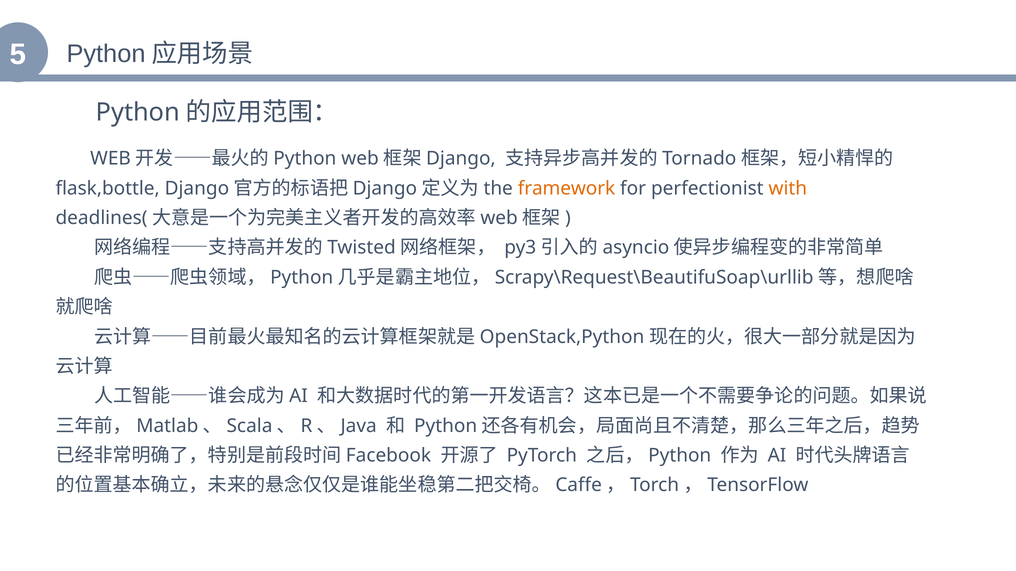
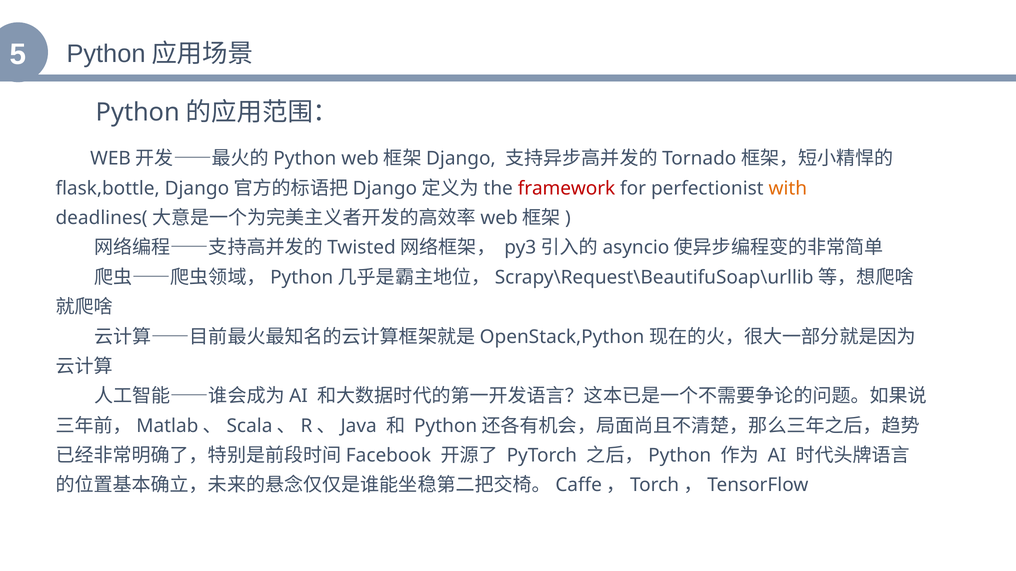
framework colour: orange -> red
